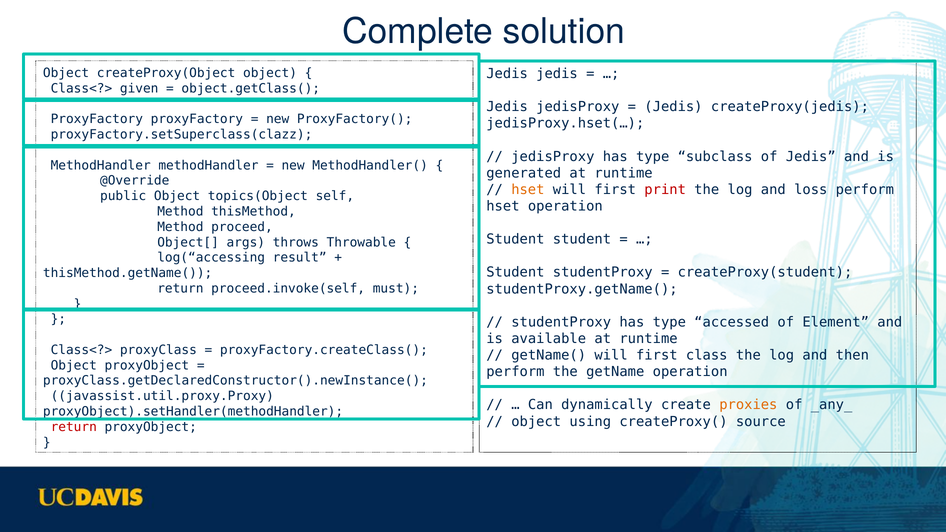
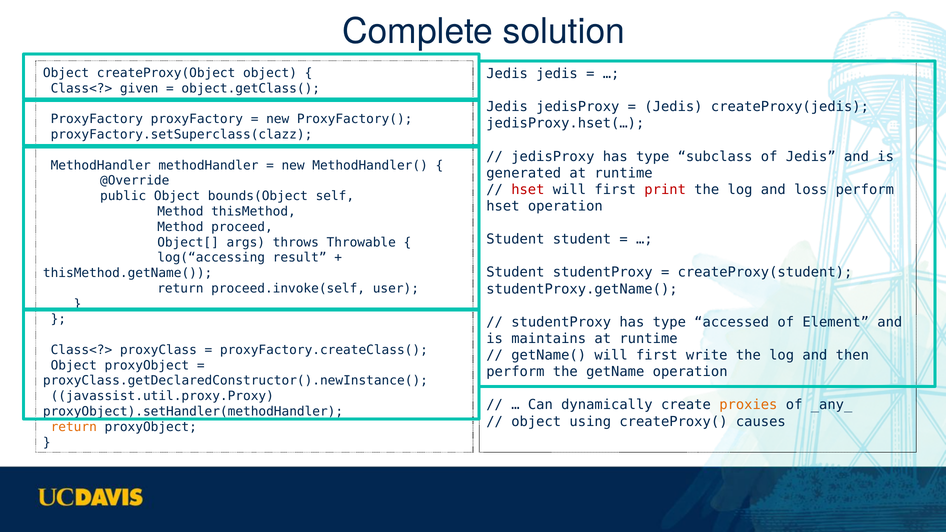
hset at (528, 190) colour: orange -> red
topics(Object: topics(Object -> bounds(Object
must: must -> user
available: available -> maintains
class: class -> write
source: source -> causes
return at (74, 427) colour: red -> orange
